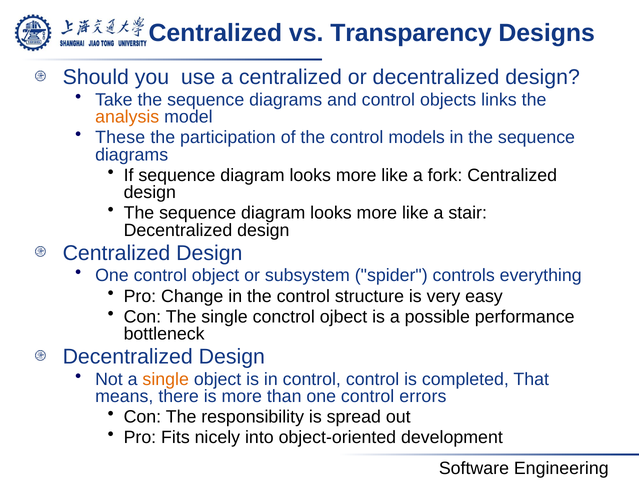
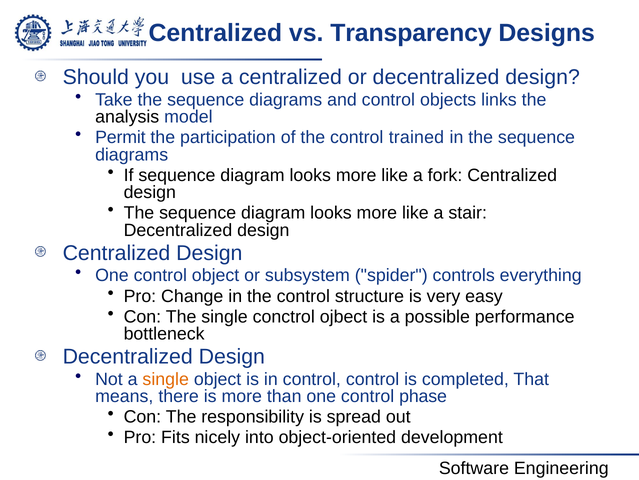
analysis colour: orange -> black
These: These -> Permit
models: models -> trained
errors: errors -> phase
